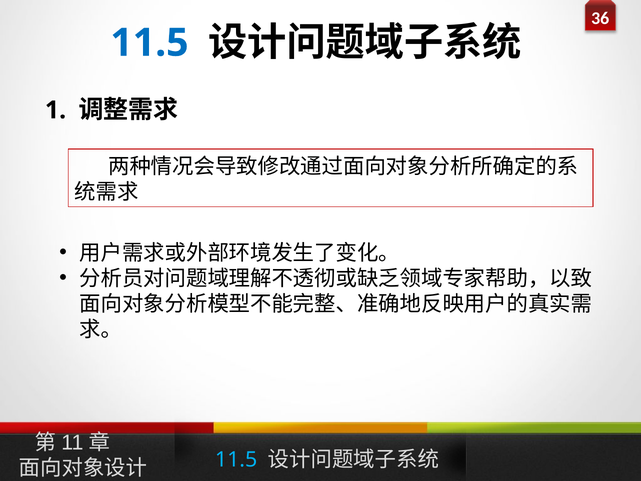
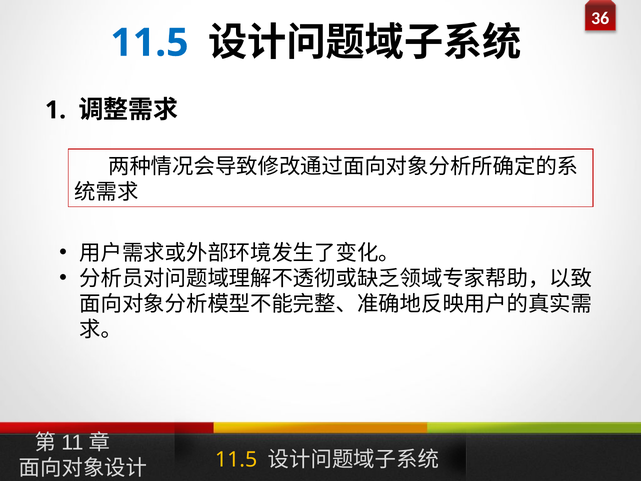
11.5 at (236, 459) colour: light blue -> yellow
